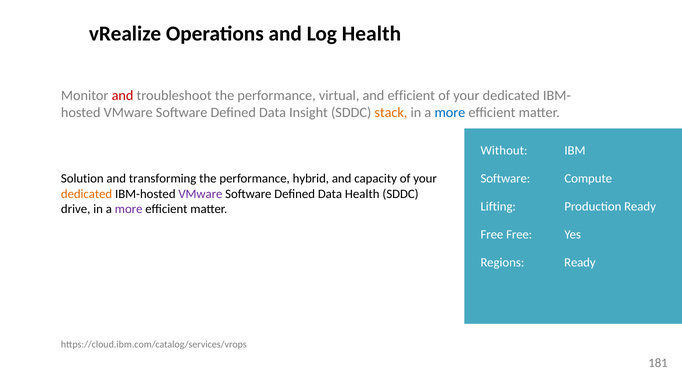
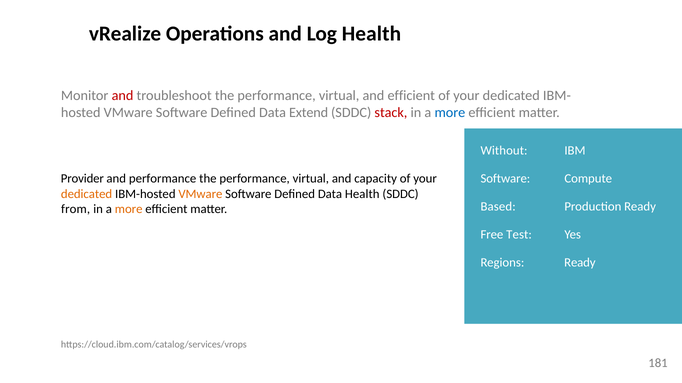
Insight: Insight -> Extend
stack colour: orange -> red
Solution: Solution -> Provider
and transforming: transforming -> performance
hybrid at (311, 179): hybrid -> virtual
VMware at (200, 194) colour: purple -> orange
Lifting: Lifting -> Based
drive: drive -> from
more at (129, 210) colour: purple -> orange
Free Free: Free -> Test
